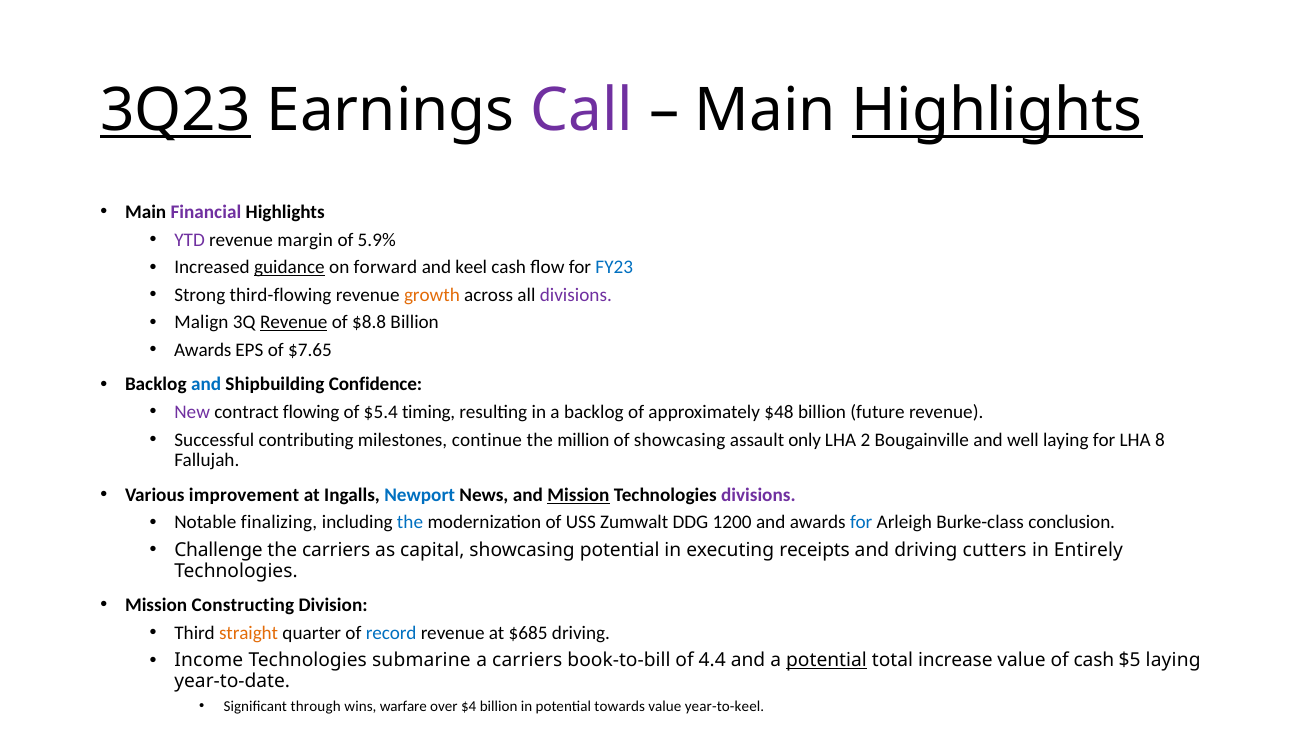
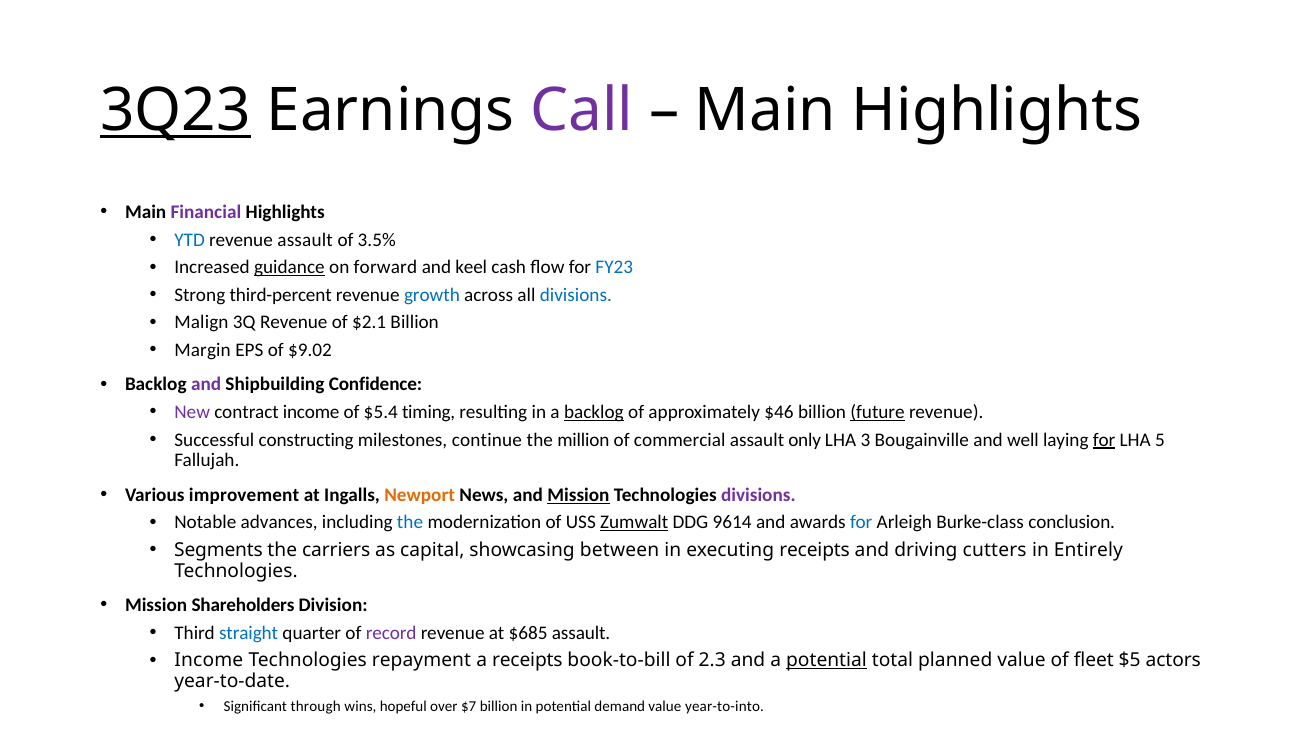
Highlights at (997, 111) underline: present -> none
YTD colour: purple -> blue
revenue margin: margin -> assault
5.9%: 5.9% -> 3.5%
third-flowing: third-flowing -> third-percent
growth colour: orange -> blue
divisions at (576, 295) colour: purple -> blue
Revenue at (294, 323) underline: present -> none
$8.8: $8.8 -> $2.1
Awards at (203, 350): Awards -> Margin
$7.65: $7.65 -> $9.02
and at (206, 385) colour: blue -> purple
contract flowing: flowing -> income
backlog at (594, 412) underline: none -> present
$48: $48 -> $46
future underline: none -> present
contributing: contributing -> constructing
of showcasing: showcasing -> commercial
2: 2 -> 3
for at (1104, 440) underline: none -> present
8: 8 -> 5
Newport colour: blue -> orange
finalizing: finalizing -> advances
Zumwalt underline: none -> present
1200: 1200 -> 9614
Challenge: Challenge -> Segments
showcasing potential: potential -> between
Constructing: Constructing -> Shareholders
straight colour: orange -> blue
record colour: blue -> purple
$685 driving: driving -> assault
submarine: submarine -> repayment
a carriers: carriers -> receipts
4.4: 4.4 -> 2.3
increase: increase -> planned
of cash: cash -> fleet
$5 laying: laying -> actors
warfare: warfare -> hopeful
$4: $4 -> $7
towards: towards -> demand
year-to-keel: year-to-keel -> year-to-into
